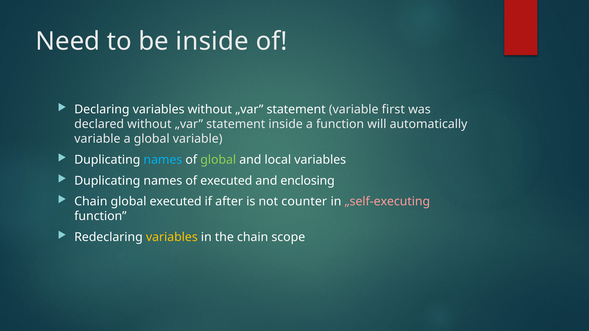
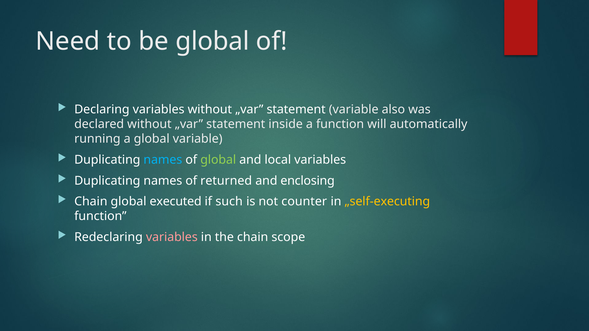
be inside: inside -> global
first: first -> also
variable at (97, 139): variable -> running
of executed: executed -> returned
after: after -> such
„self-executing colour: pink -> yellow
variables at (172, 237) colour: yellow -> pink
